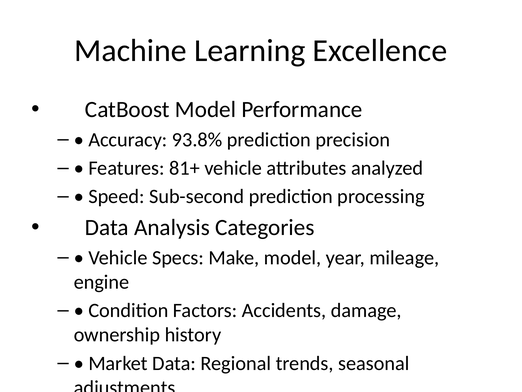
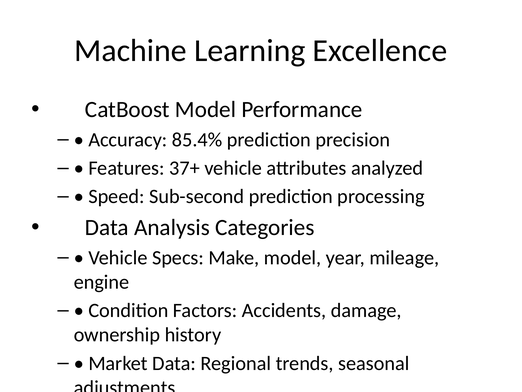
93.8%: 93.8% -> 85.4%
81+: 81+ -> 37+
